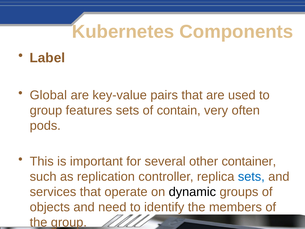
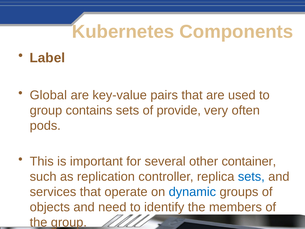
features: features -> contains
contain: contain -> provide
dynamic colour: black -> blue
